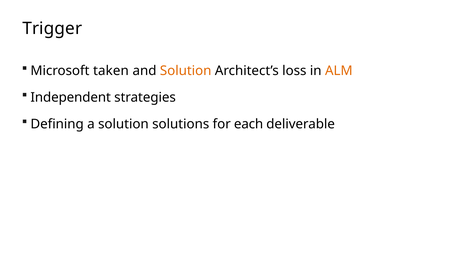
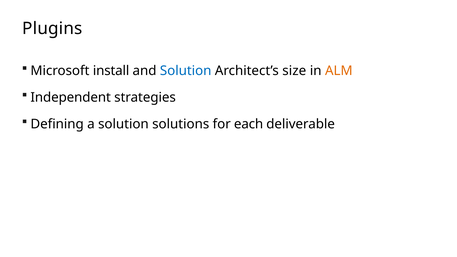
Trigger: Trigger -> Plugins
taken: taken -> install
Solution at (186, 71) colour: orange -> blue
loss: loss -> size
